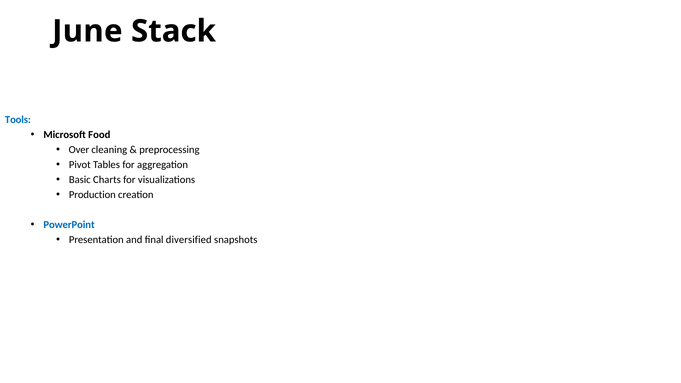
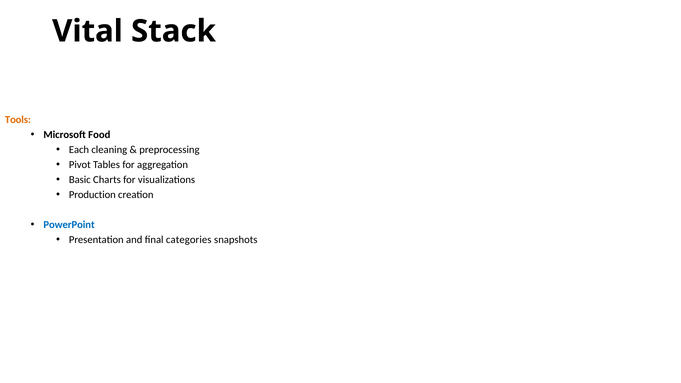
June: June -> Vital
Tools colour: blue -> orange
Over: Over -> Each
diversified: diversified -> categories
